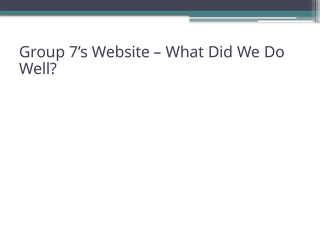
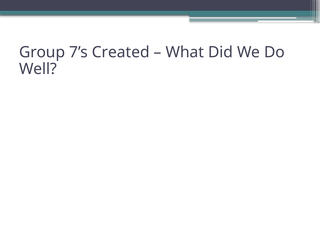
Website: Website -> Created
